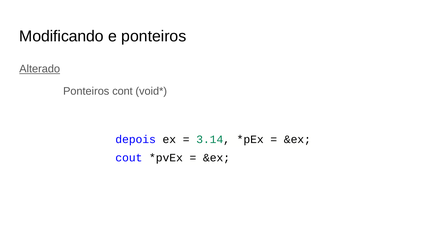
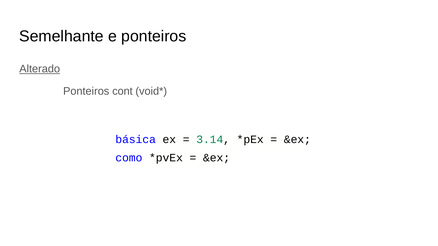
Modificando: Modificando -> Semelhante
depois: depois -> básica
cout: cout -> como
